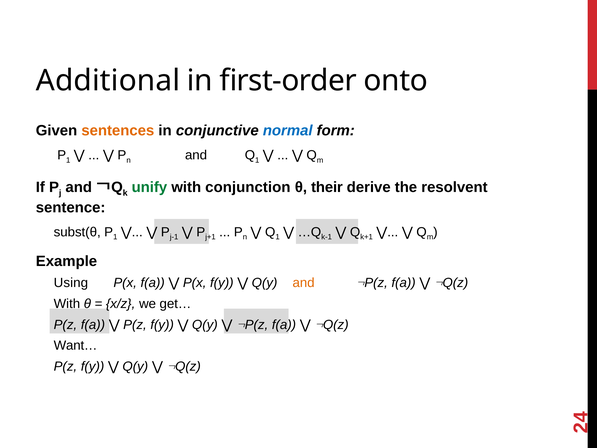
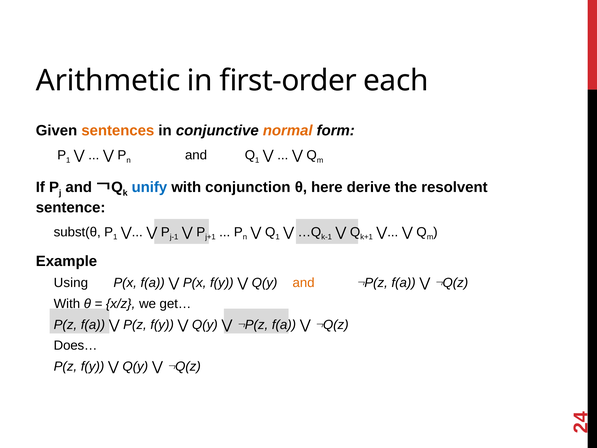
Additional: Additional -> Arithmetic
onto: onto -> each
normal colour: blue -> orange
unify colour: green -> blue
their: their -> here
Want…: Want… -> Does…
